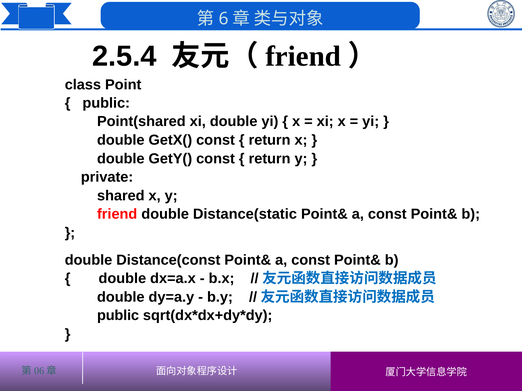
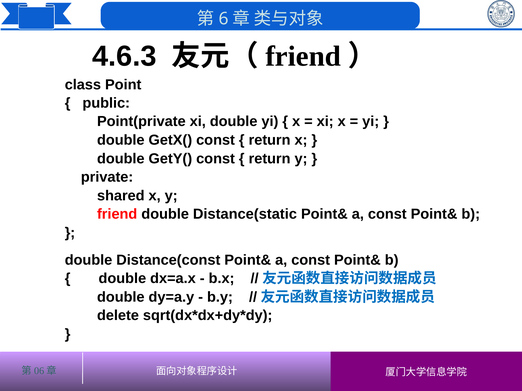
2.5.4: 2.5.4 -> 4.6.3
Point(shared: Point(shared -> Point(private
public at (118, 316): public -> delete
